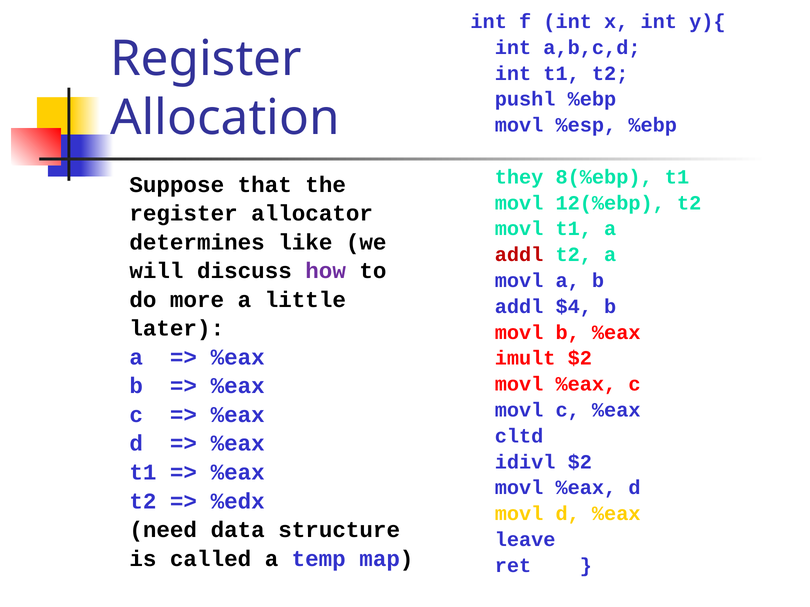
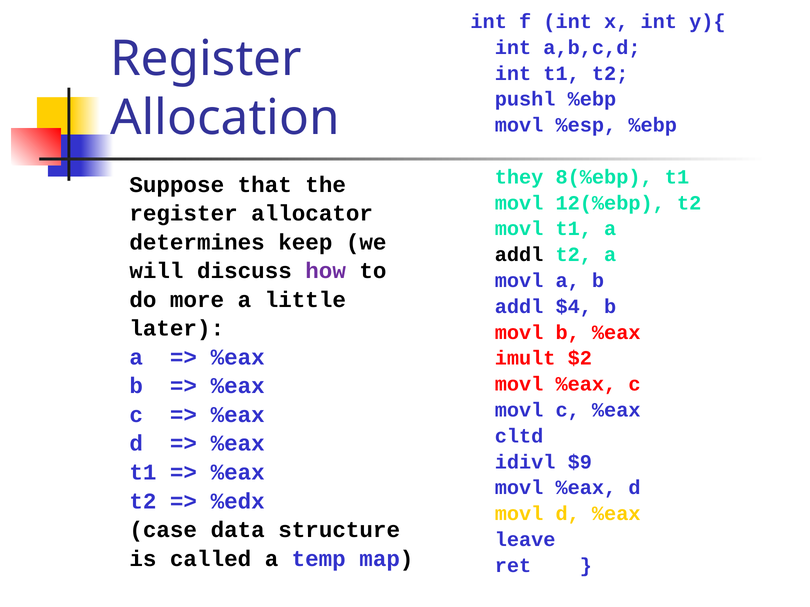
like: like -> keep
addl at (519, 255) colour: red -> black
idivl $2: $2 -> $9
need: need -> case
